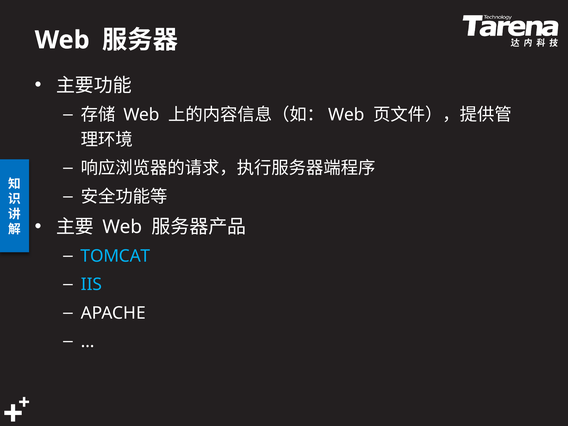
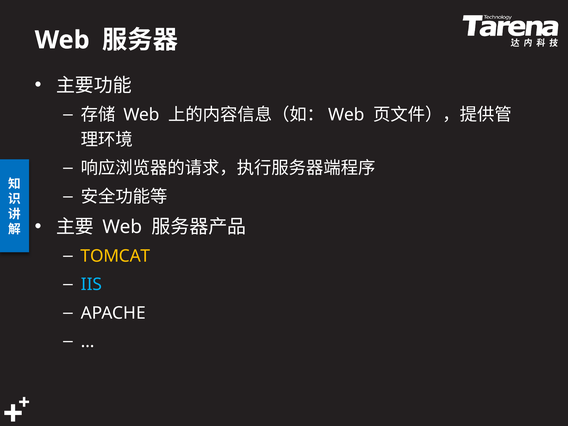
TOMCAT colour: light blue -> yellow
